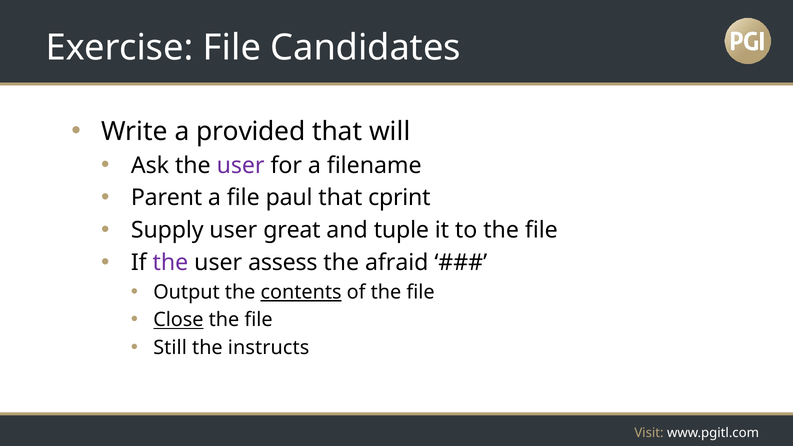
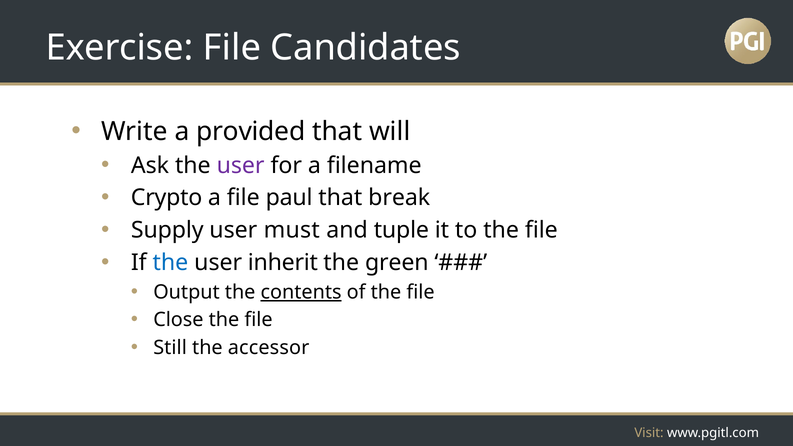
Parent: Parent -> Crypto
cprint: cprint -> break
great: great -> must
the at (170, 263) colour: purple -> blue
assess: assess -> inherit
afraid: afraid -> green
Close underline: present -> none
instructs: instructs -> accessor
